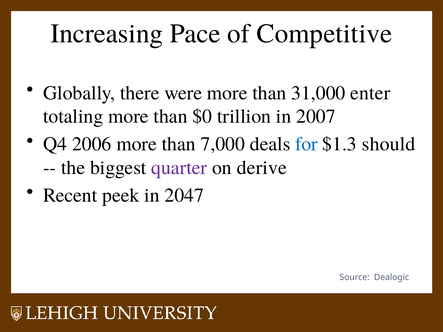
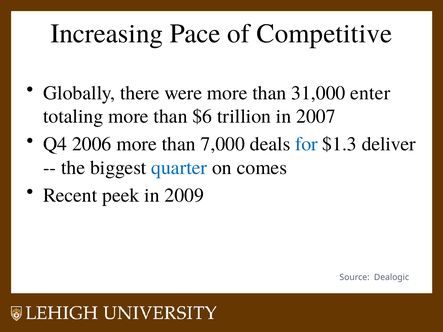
$0: $0 -> $6
should: should -> deliver
quarter colour: purple -> blue
derive: derive -> comes
2047: 2047 -> 2009
